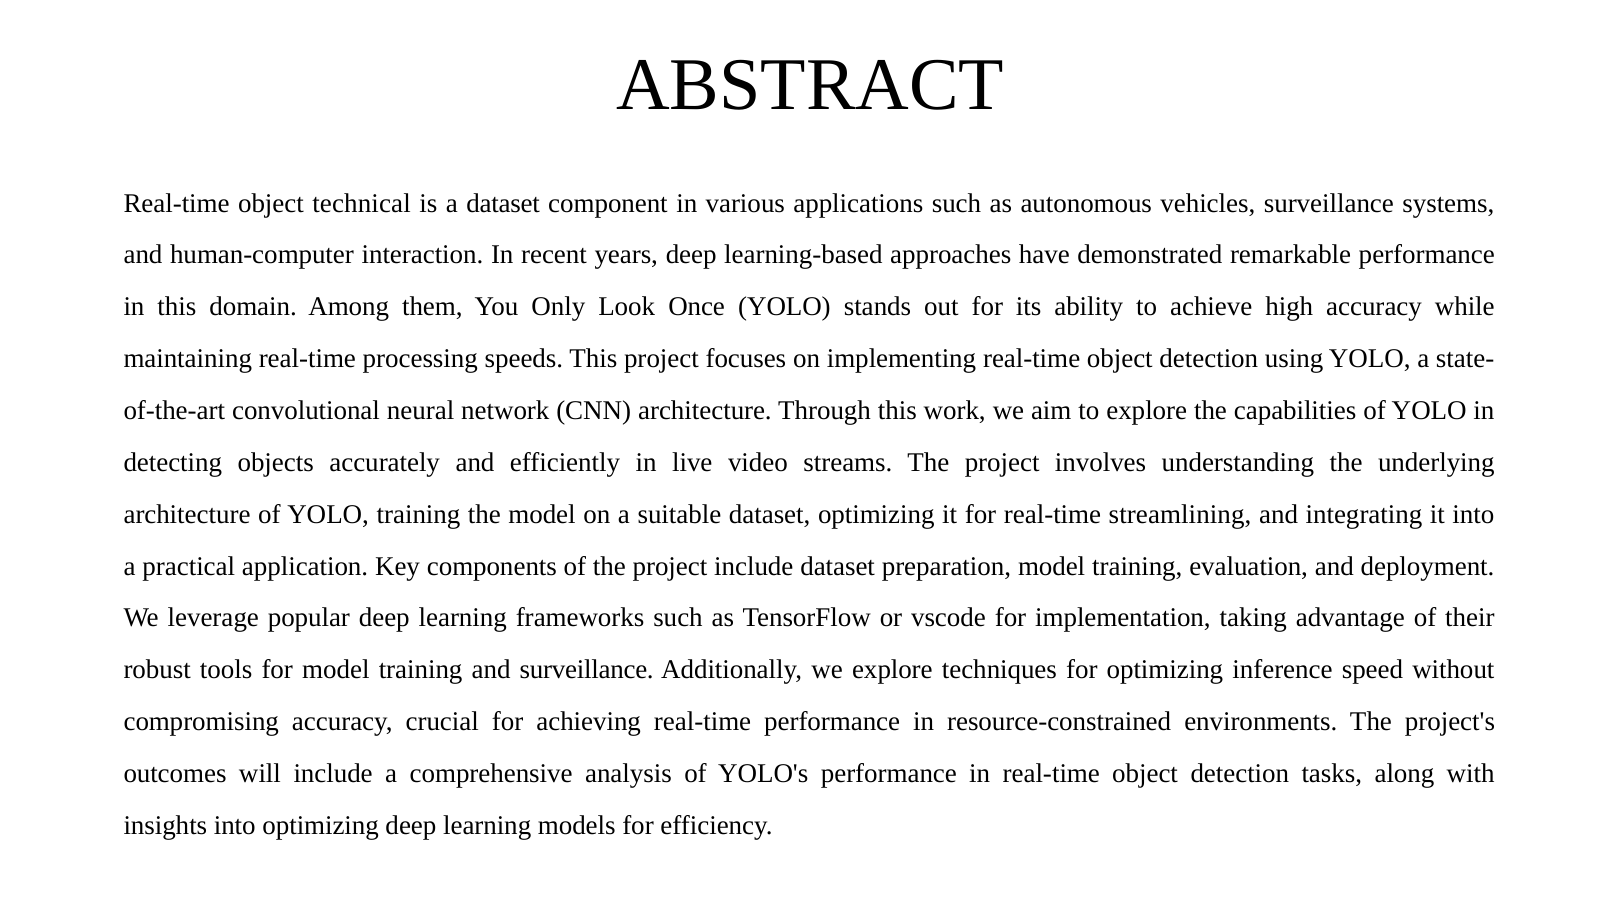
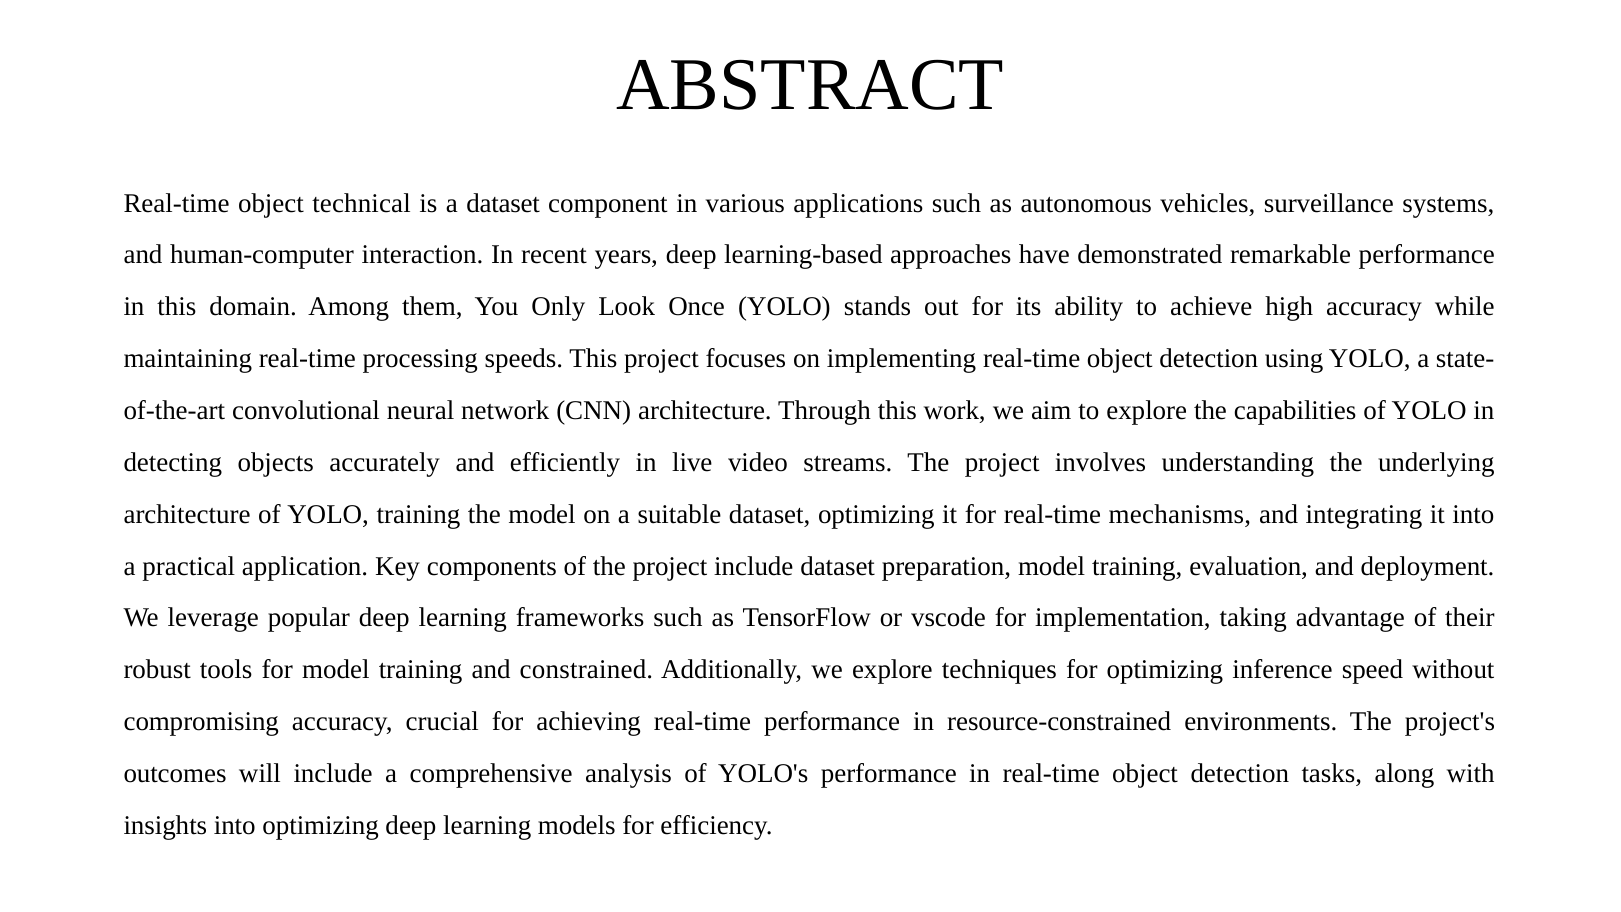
streamlining: streamlining -> mechanisms
and surveillance: surveillance -> constrained
